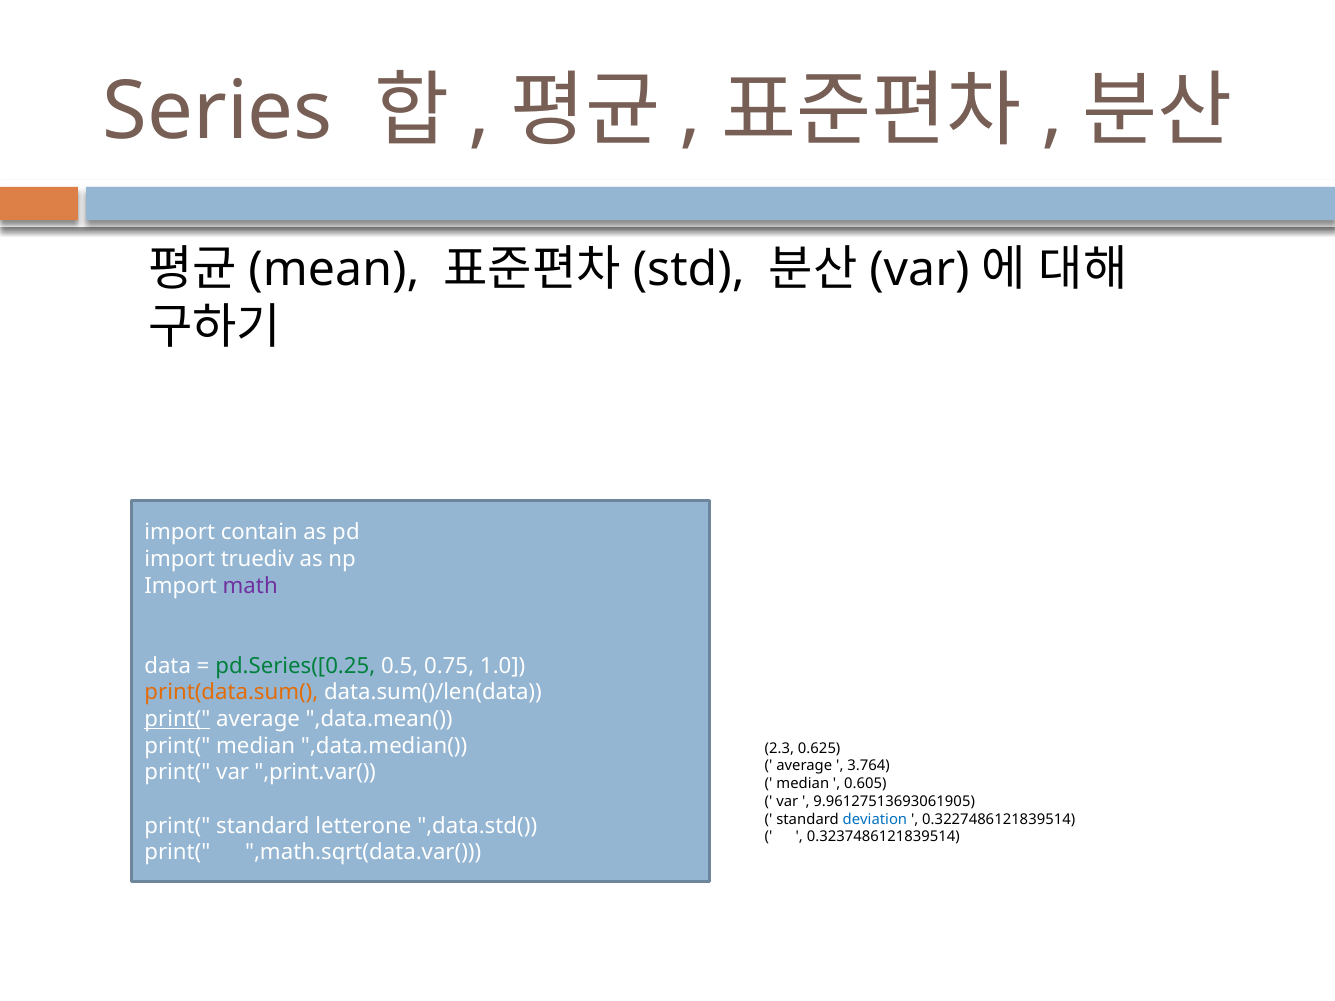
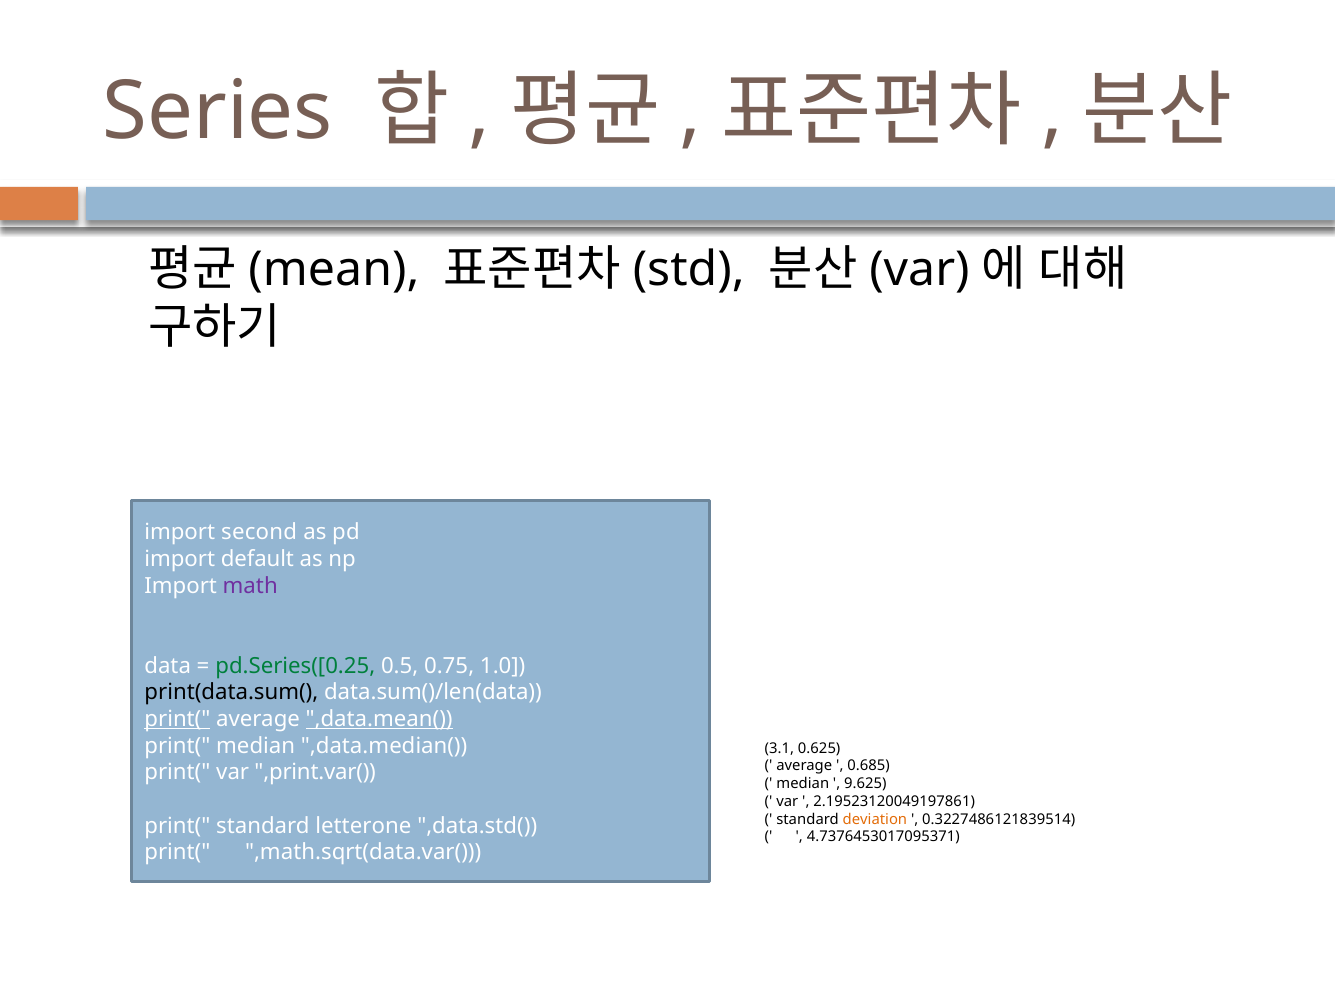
contain: contain -> second
truediv: truediv -> default
print(data.sum( colour: orange -> black
,data.mean( underline: none -> present
2.3: 2.3 -> 3.1
3.764: 3.764 -> 0.685
0.605: 0.605 -> 9.625
9.96127513693061905: 9.96127513693061905 -> 2.19523120049197861
deviation colour: blue -> orange
0.3237486121839514: 0.3237486121839514 -> 4.7376453017095371
